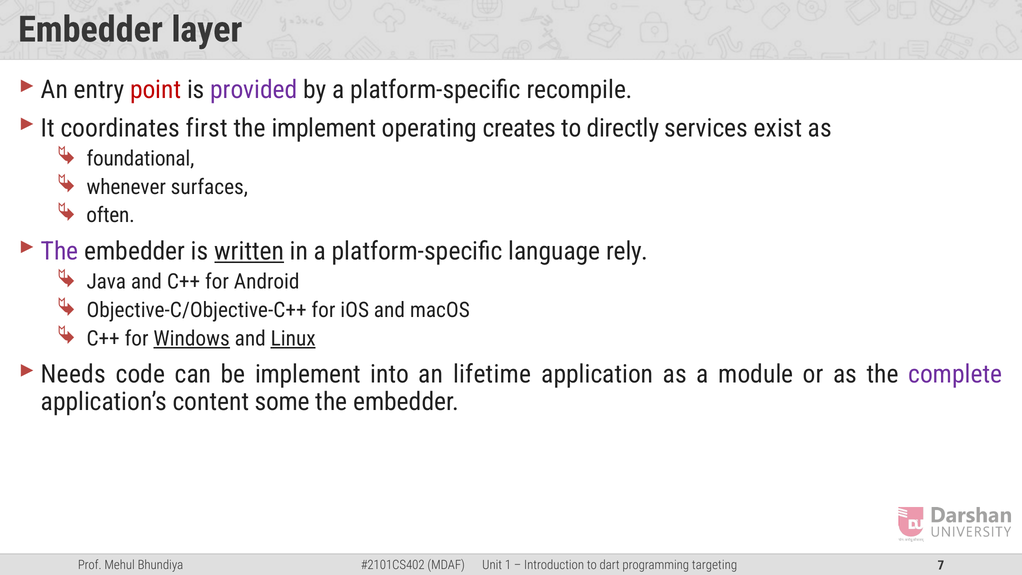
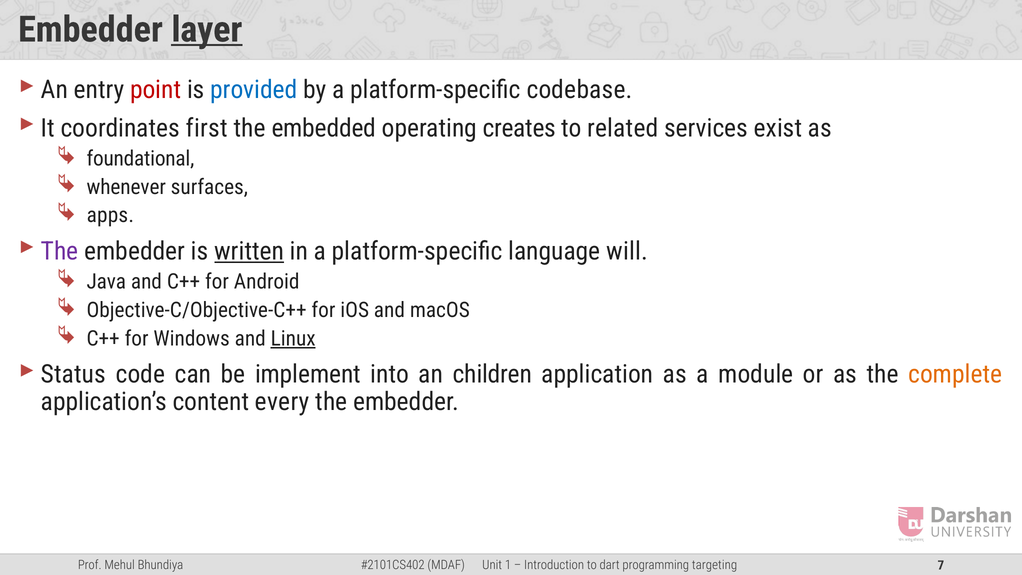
layer underline: none -> present
provided colour: purple -> blue
recompile: recompile -> codebase
the implement: implement -> embedded
directly: directly -> related
often: often -> apps
rely: rely -> will
Windows underline: present -> none
Needs: Needs -> Status
lifetime: lifetime -> children
complete colour: purple -> orange
some: some -> every
